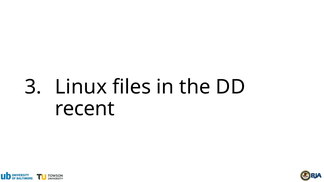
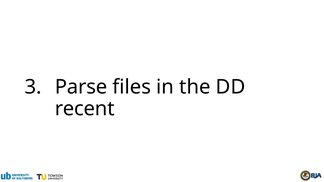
Linux: Linux -> Parse
